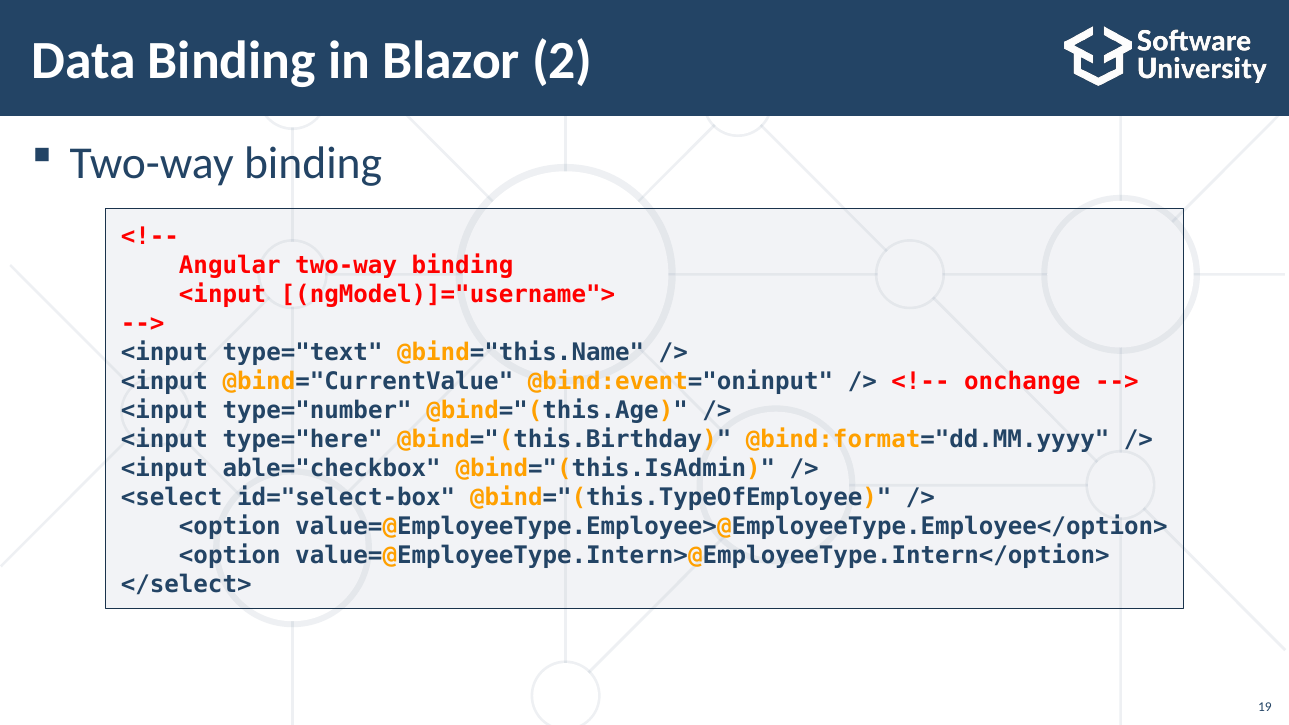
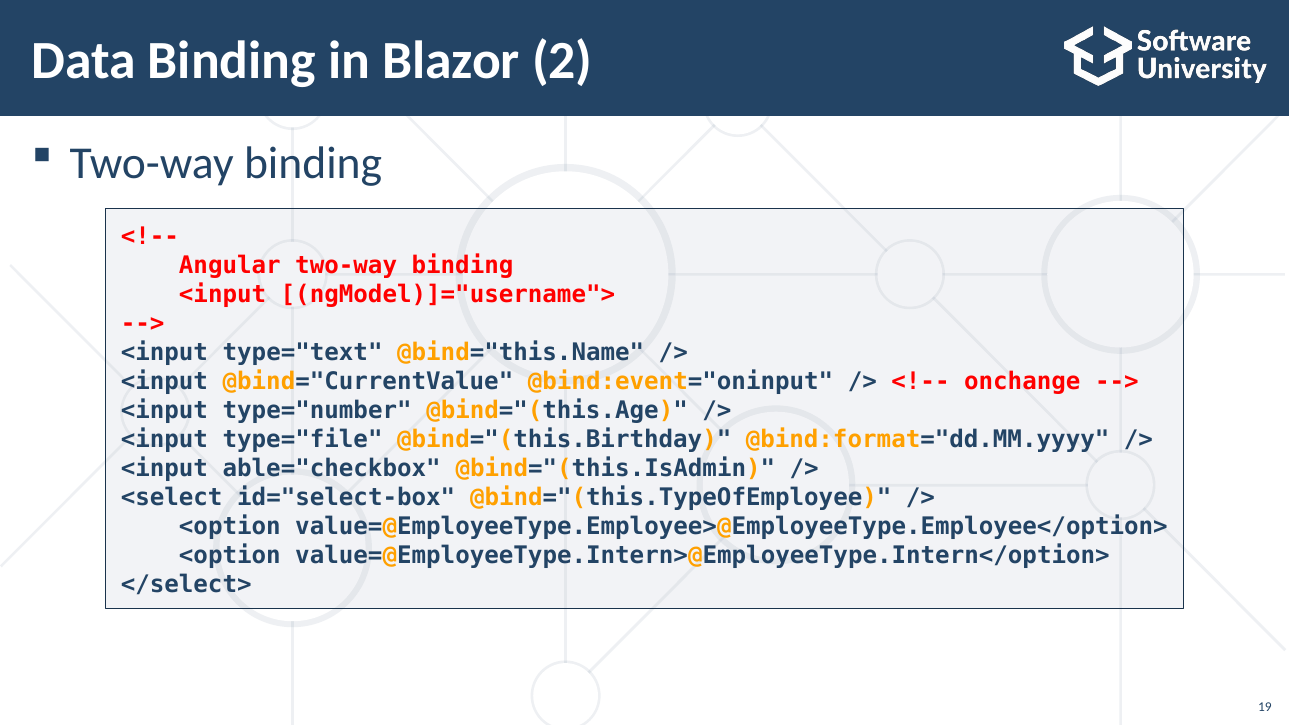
type="here: type="here -> type="file
